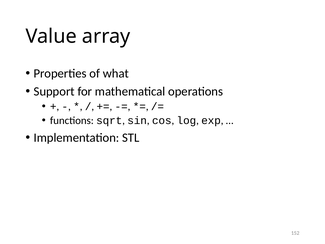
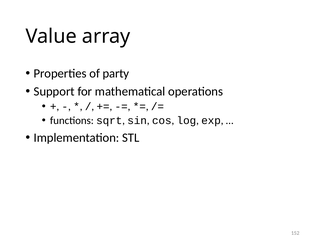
what: what -> party
